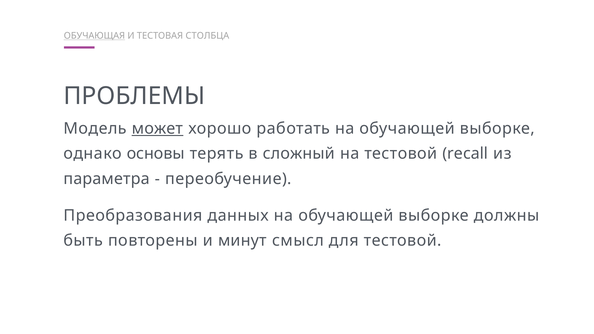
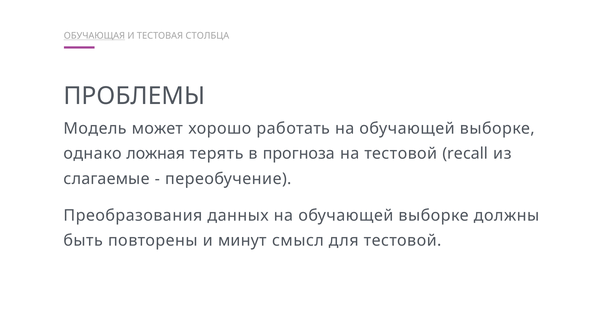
может underline: present -> none
основы: основы -> ложная
сложный: сложный -> прогноза
параметра: параметра -> слагаемые
